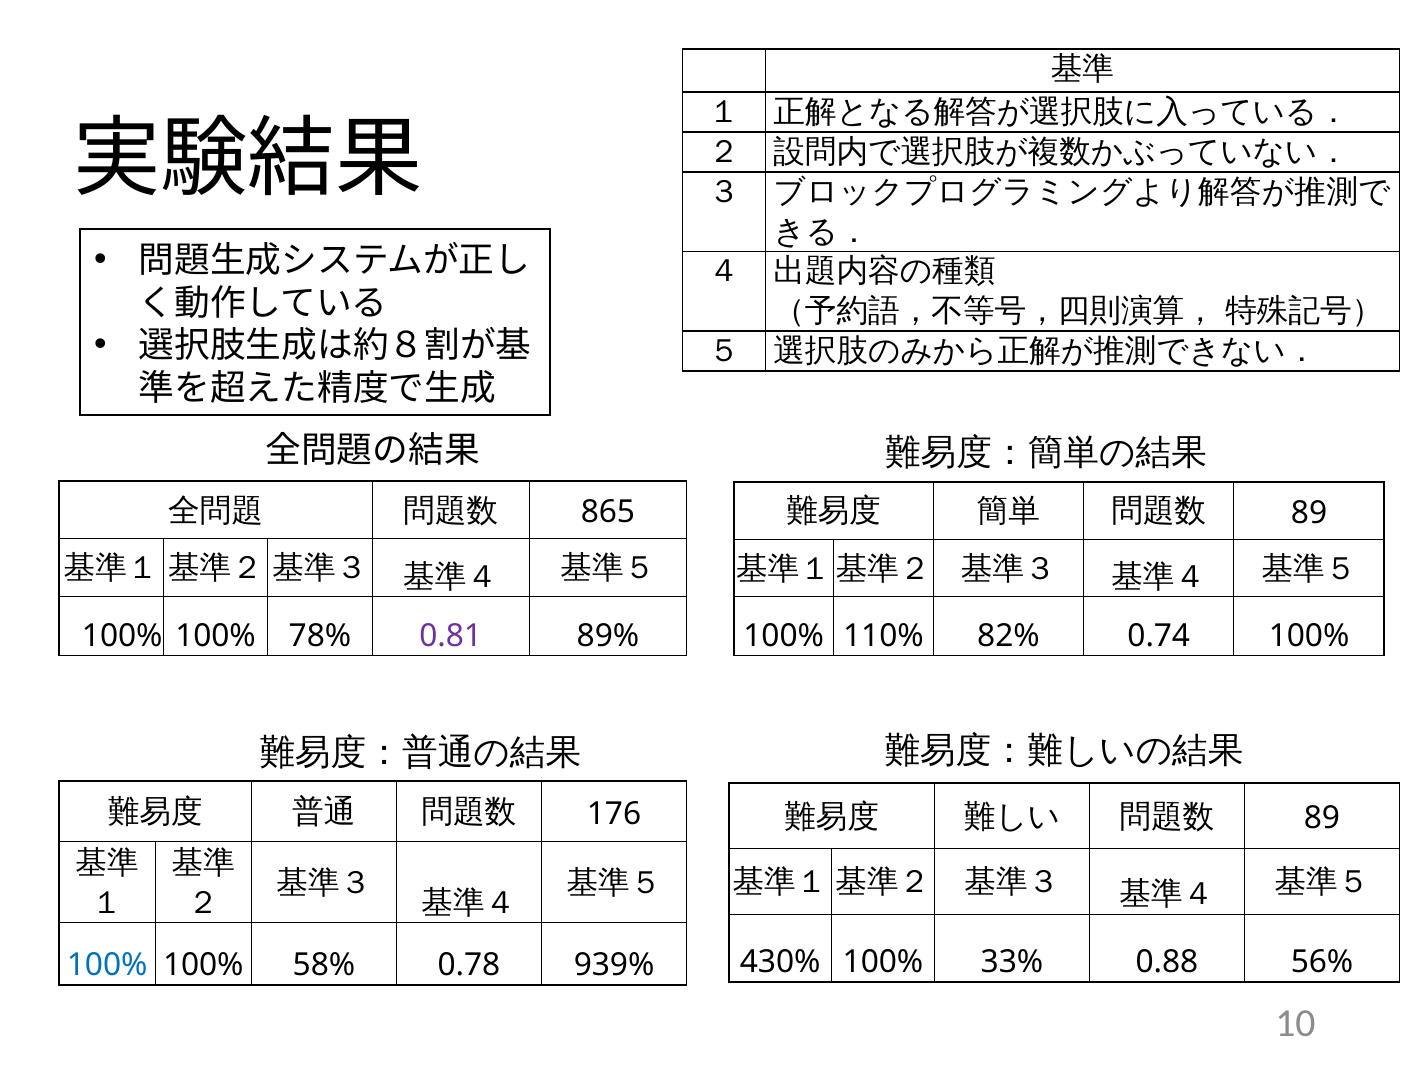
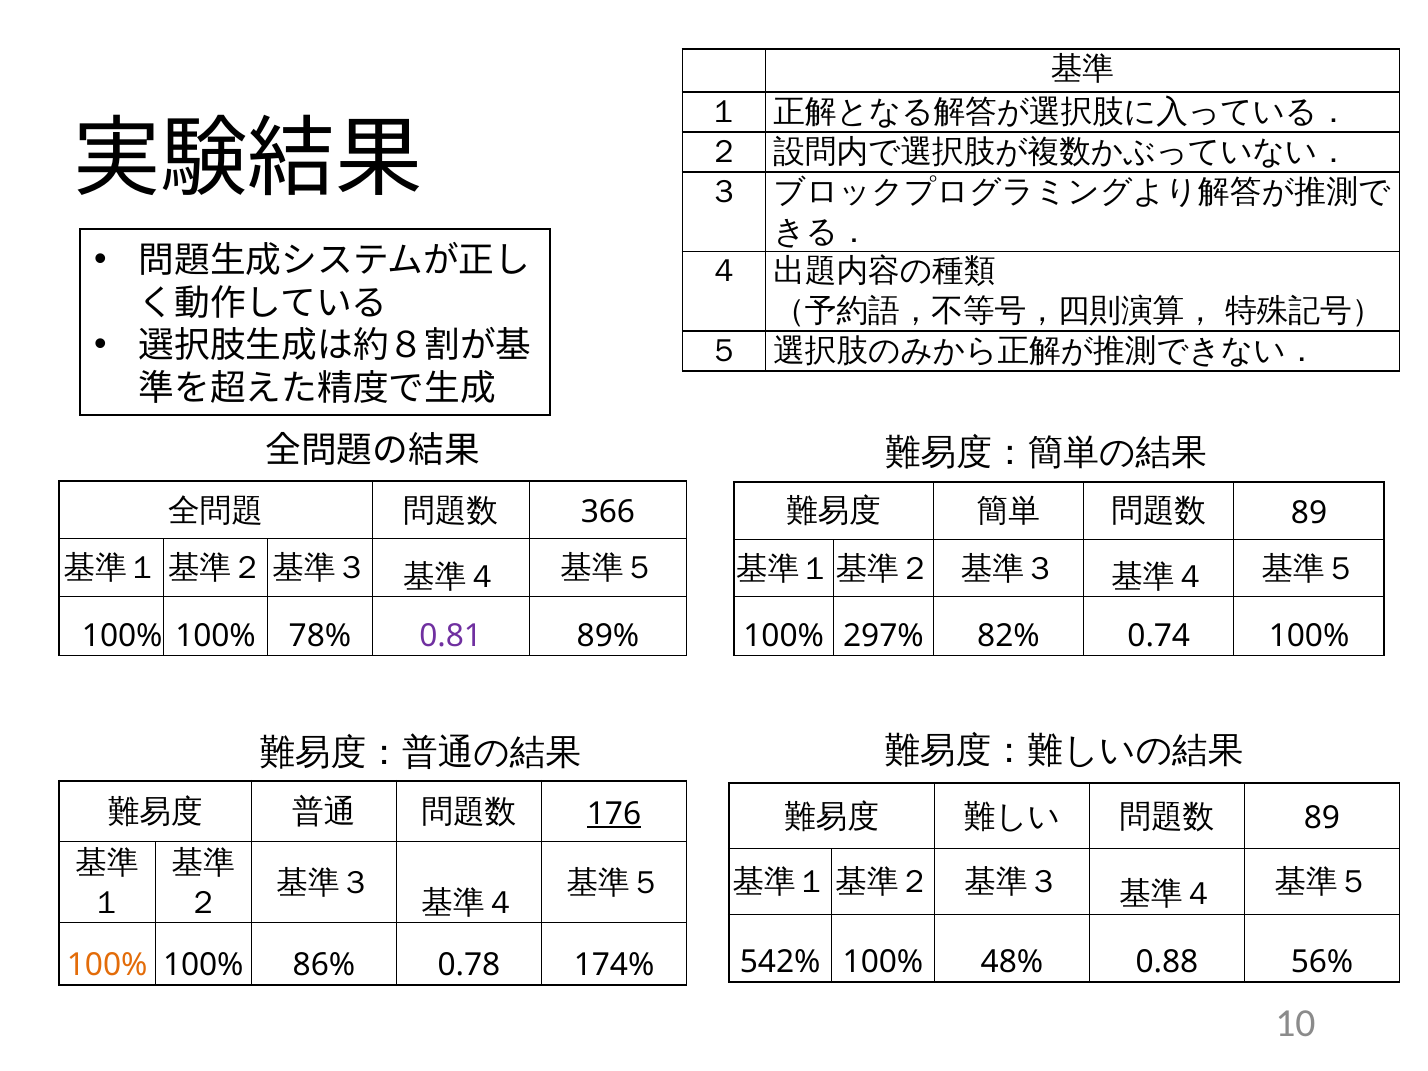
865: 865 -> 366
110%: 110% -> 297%
176 underline: none -> present
430%: 430% -> 542%
33%: 33% -> 48%
100% at (107, 965) colour: blue -> orange
58%: 58% -> 86%
939%: 939% -> 174%
